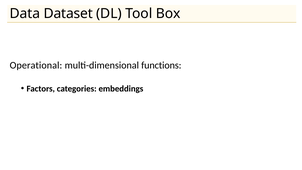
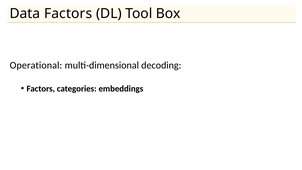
Data Dataset: Dataset -> Factors
functions: functions -> decoding
